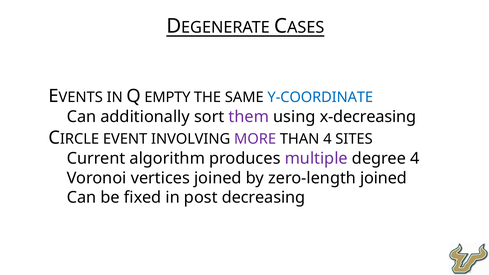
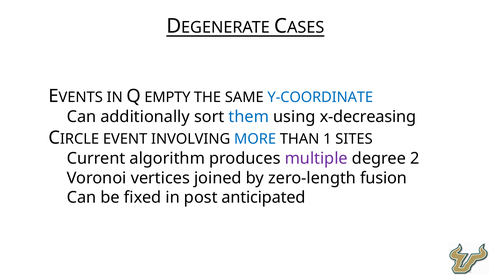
them colour: purple -> blue
MORE colour: purple -> blue
THAN 4: 4 -> 1
degree 4: 4 -> 2
zero-length joined: joined -> fusion
decreasing: decreasing -> anticipated
